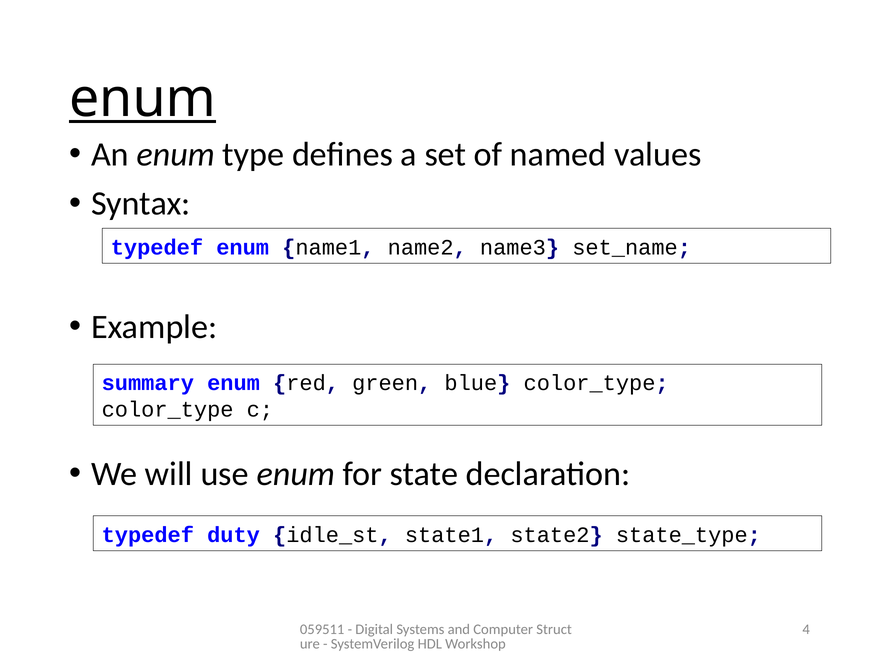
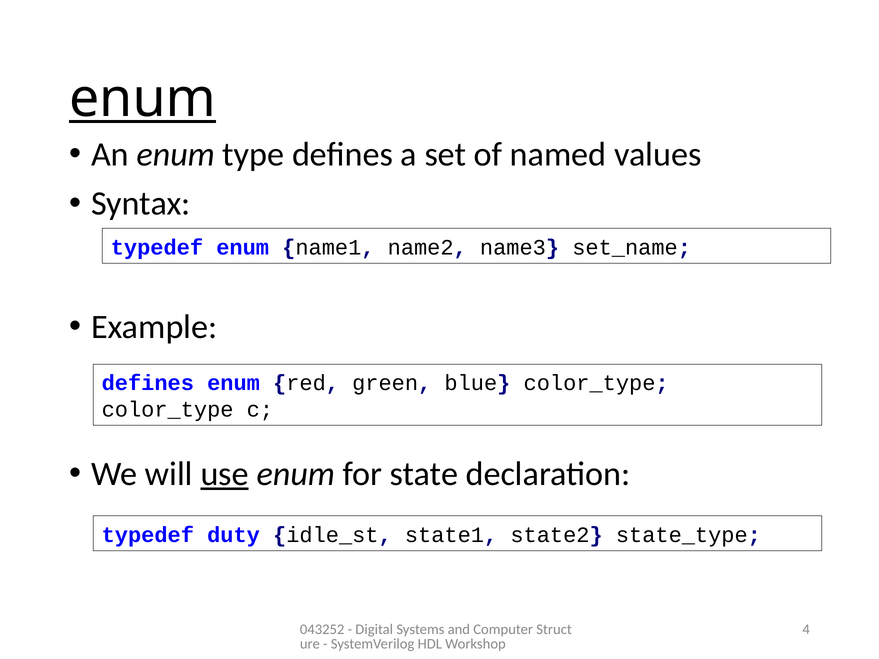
summary at (148, 383): summary -> defines
use underline: none -> present
059511: 059511 -> 043252
